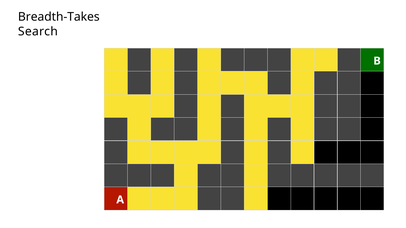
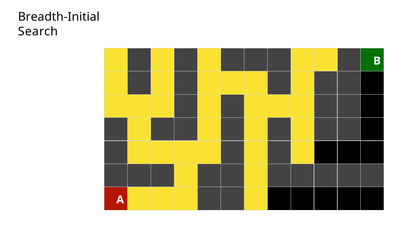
Breadth-Takes: Breadth-Takes -> Breadth-Initial
